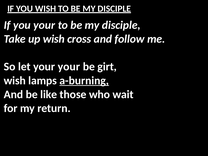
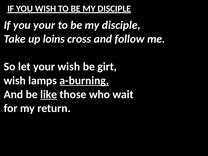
up wish: wish -> loins
your your: your -> wish
like underline: none -> present
